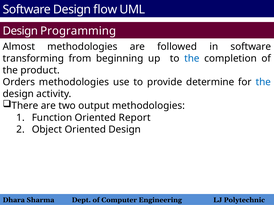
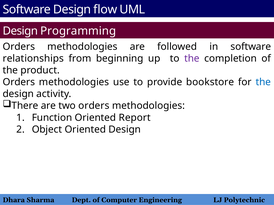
Almost at (19, 47): Almost -> Orders
transforming: transforming -> relationships
the at (192, 59) colour: blue -> purple
determine: determine -> bookstore
two output: output -> orders
